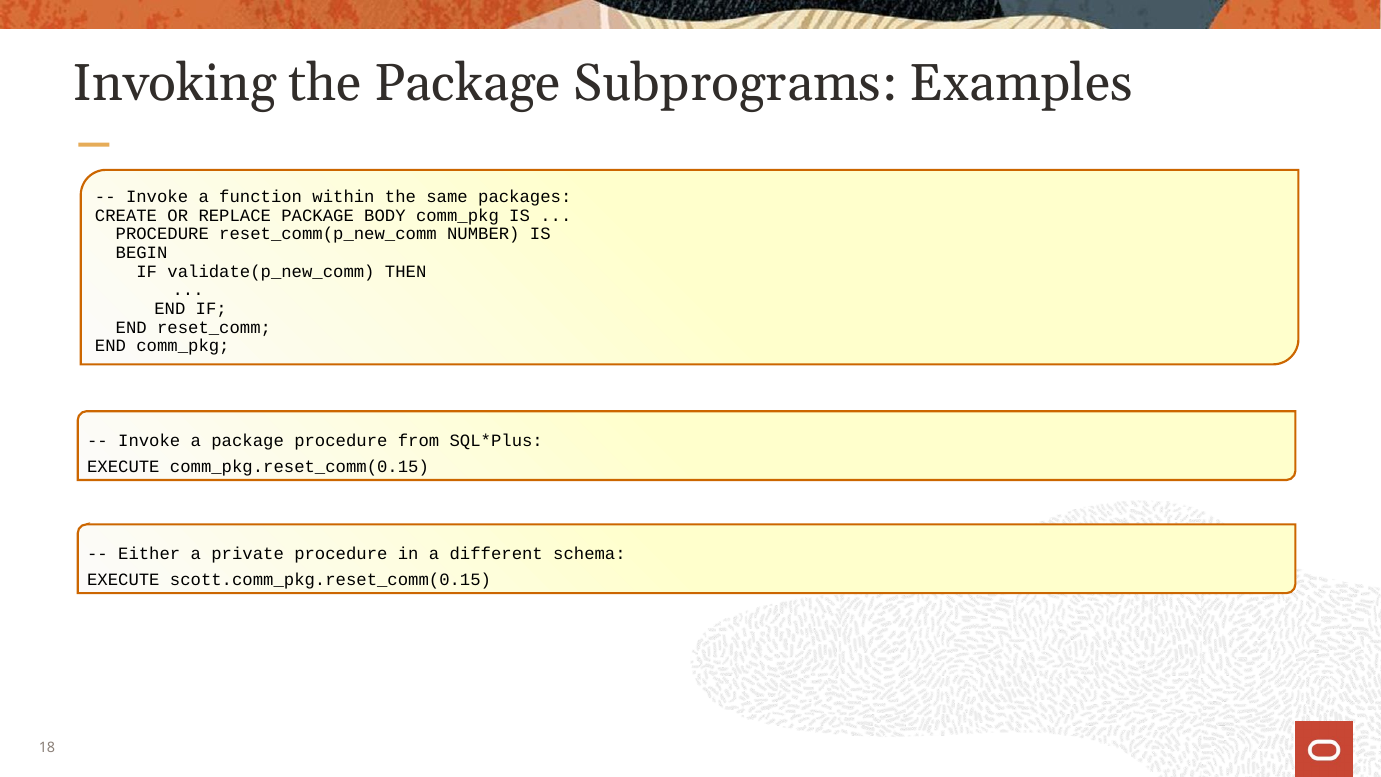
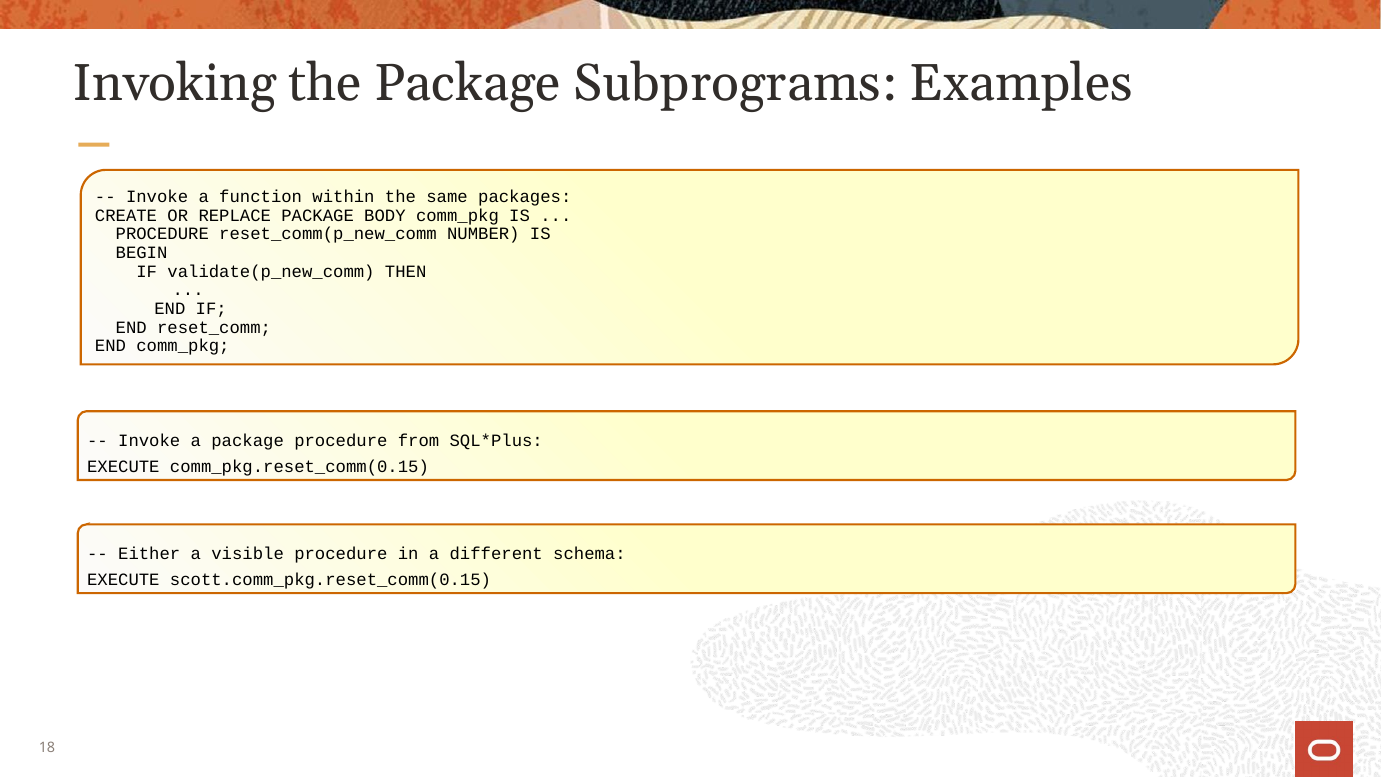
private: private -> visible
